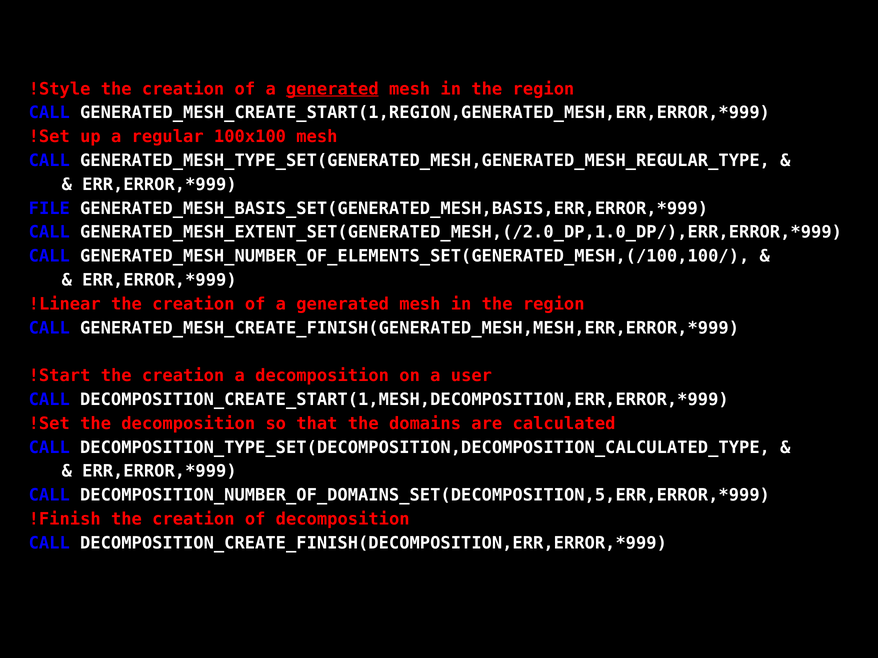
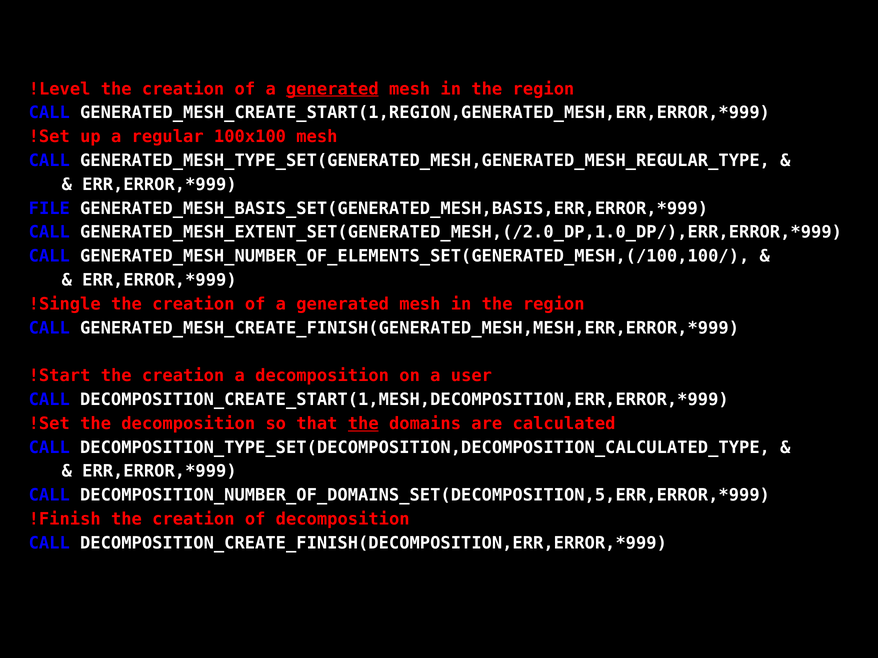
!Style: !Style -> !Level
!Linear: !Linear -> !Single
the at (363, 424) underline: none -> present
